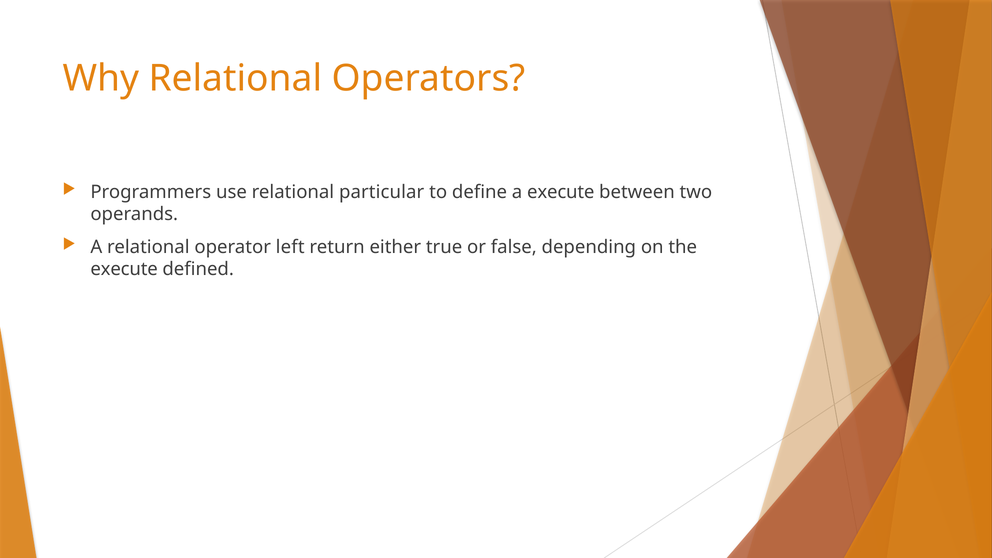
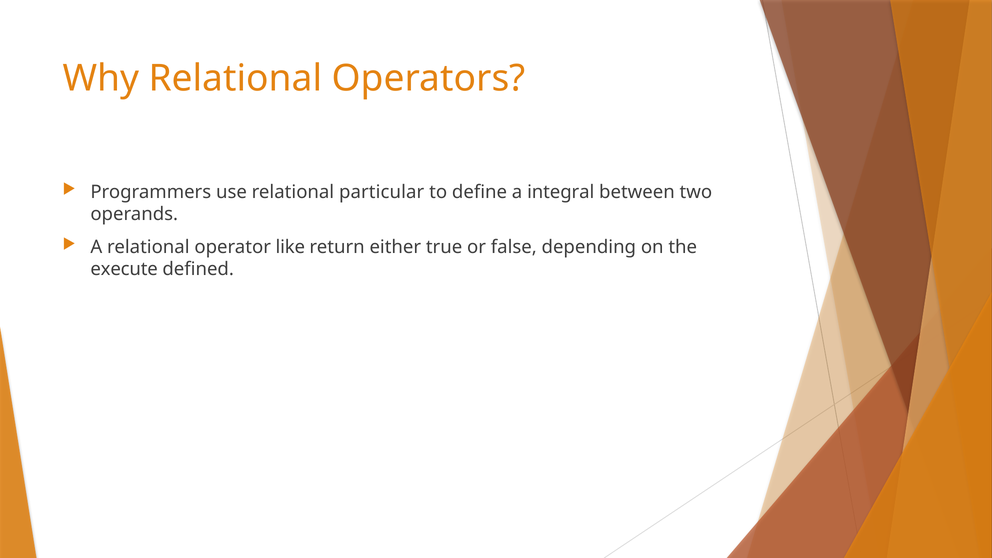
a execute: execute -> integral
left: left -> like
